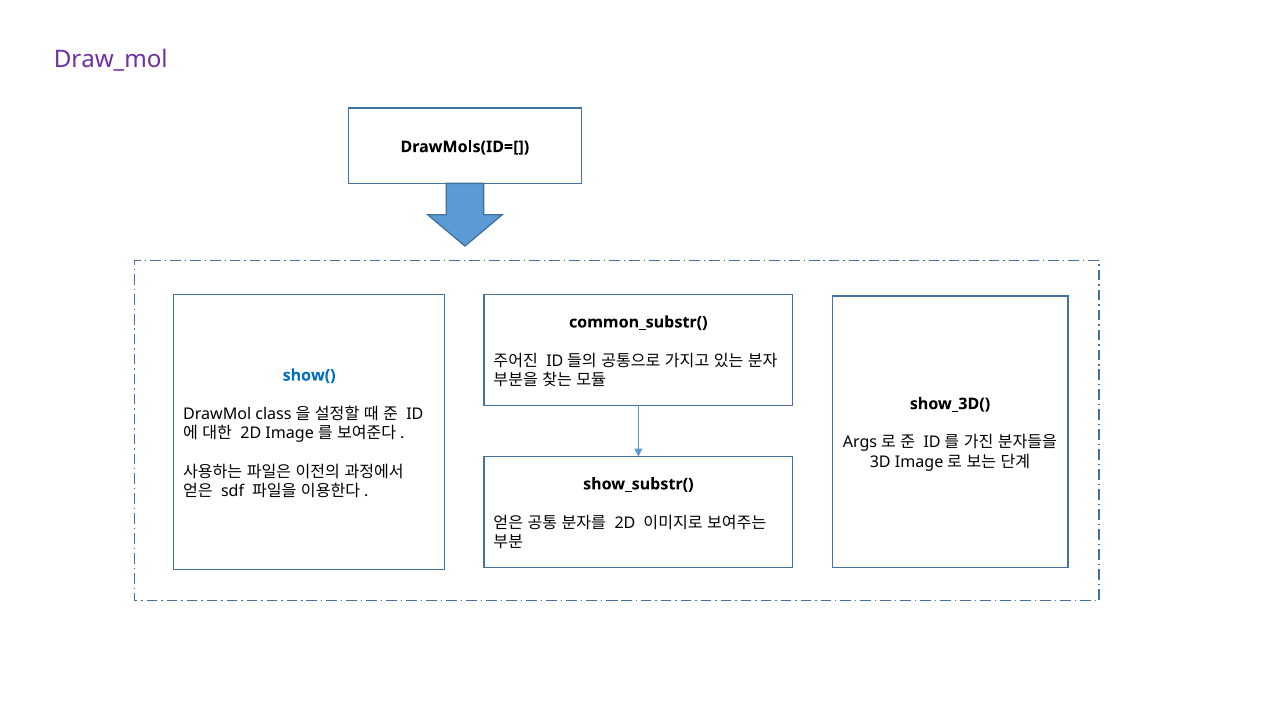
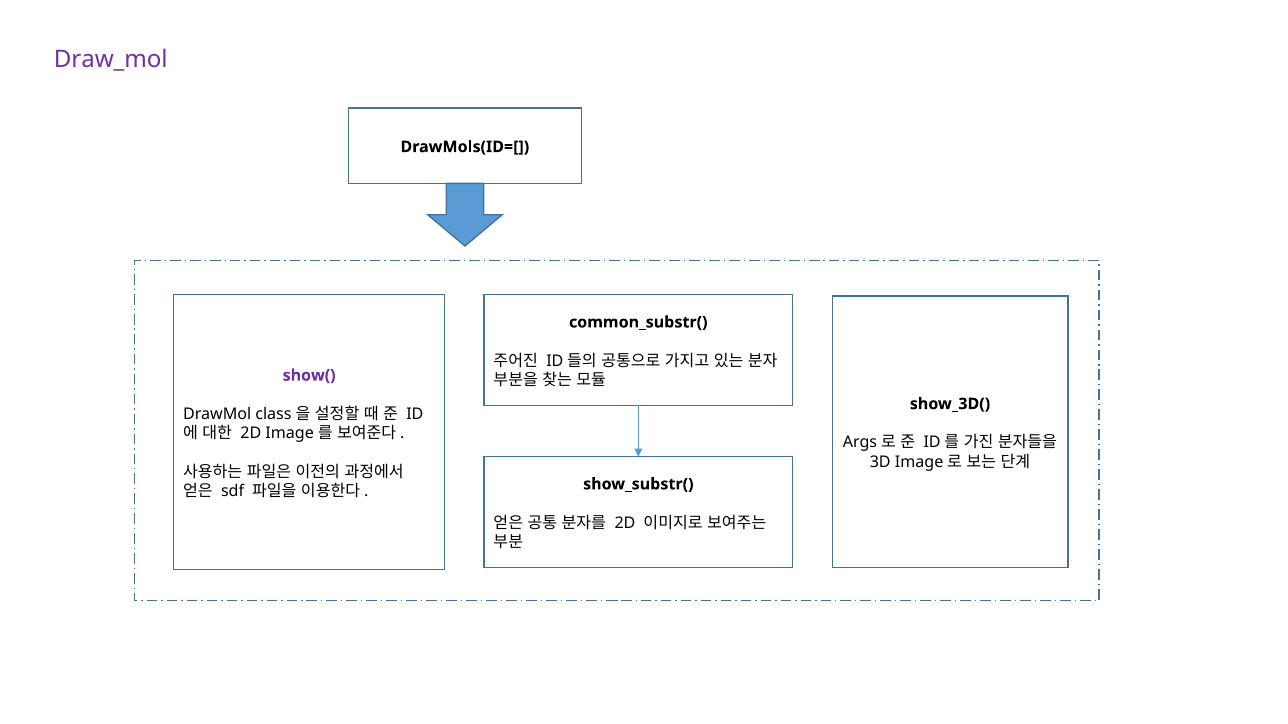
show( colour: blue -> purple
